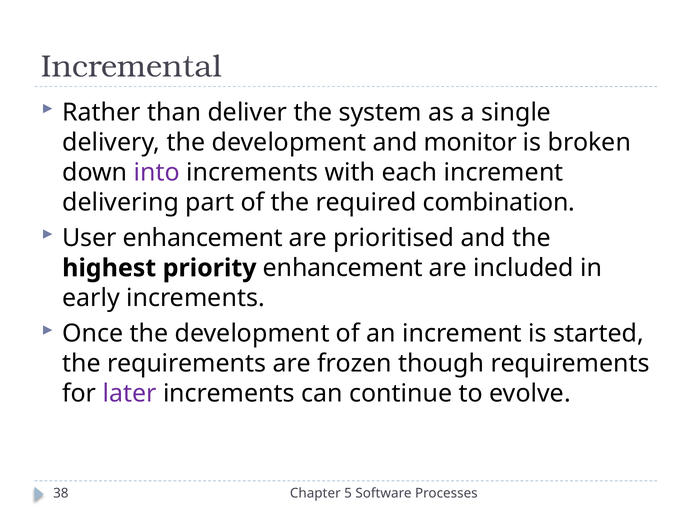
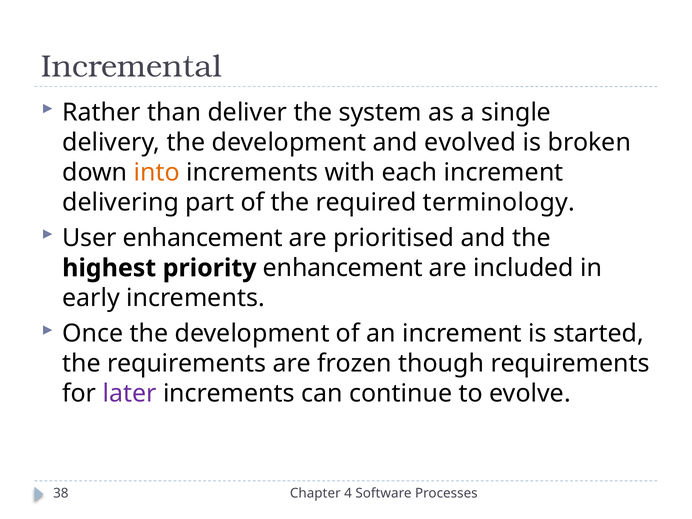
monitor: monitor -> evolved
into colour: purple -> orange
combination: combination -> terminology
5: 5 -> 4
